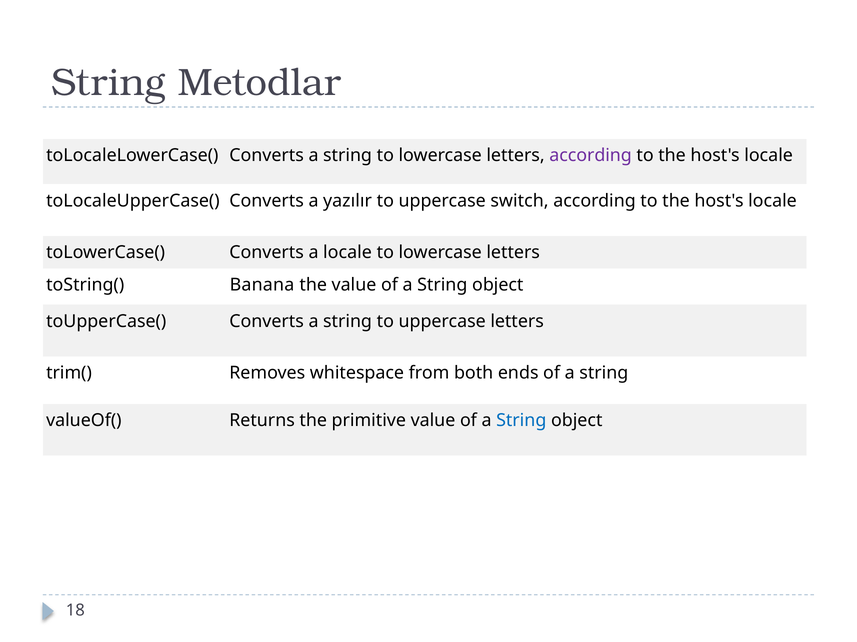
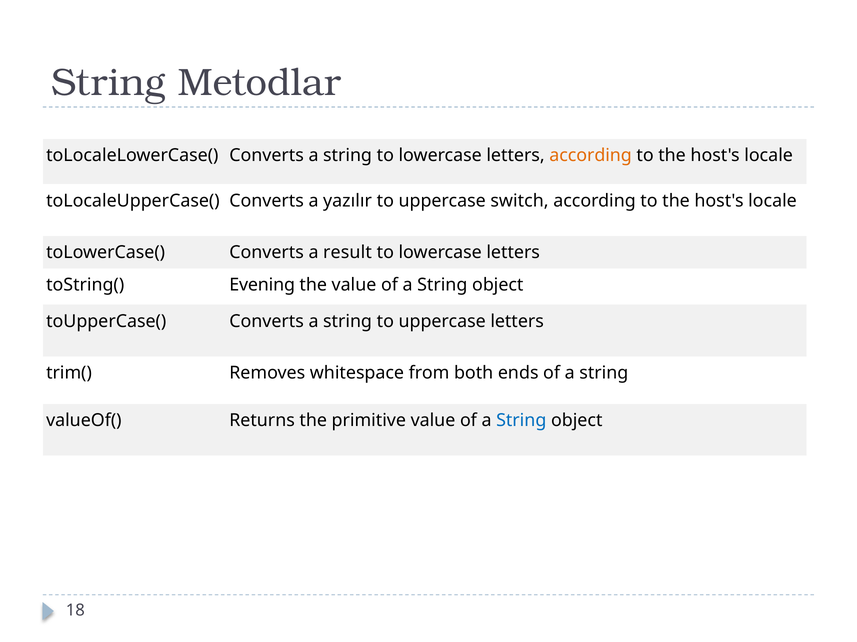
according at (591, 156) colour: purple -> orange
a locale: locale -> result
Banana: Banana -> Evening
